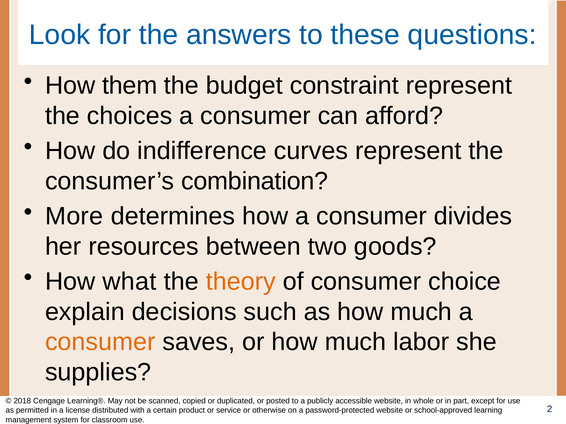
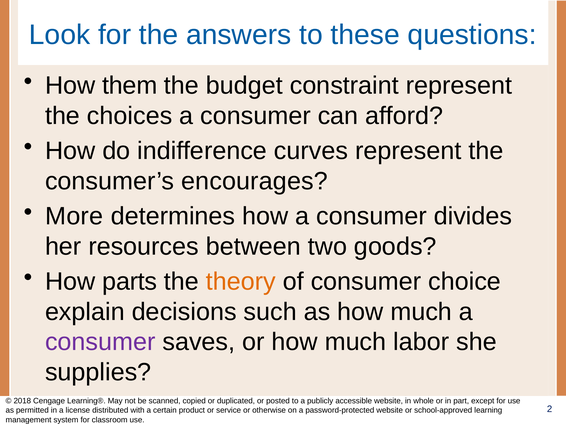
combination: combination -> encourages
what: what -> parts
consumer at (100, 342) colour: orange -> purple
